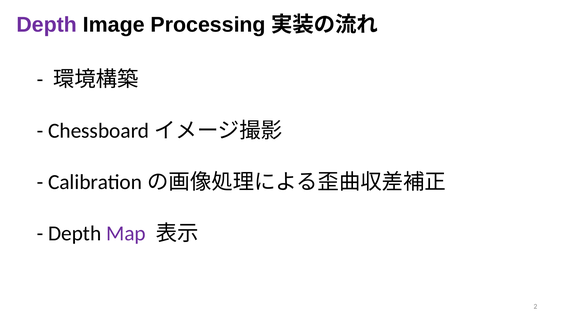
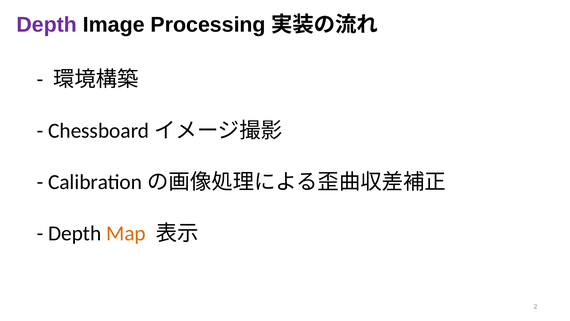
Map colour: purple -> orange
